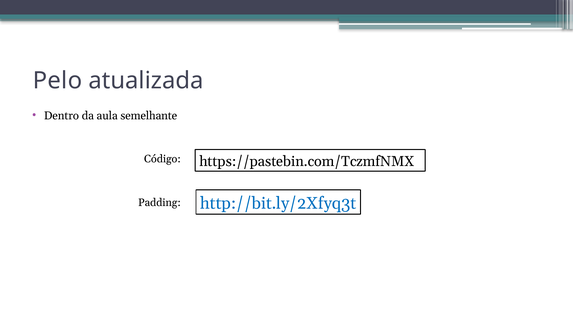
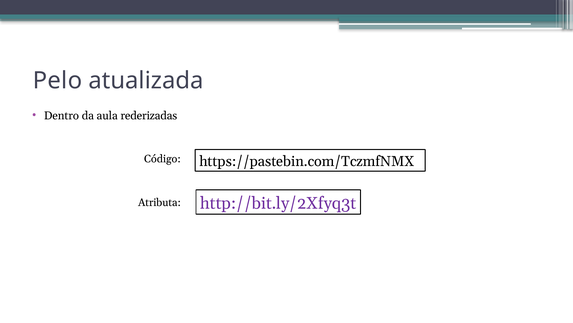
semelhante: semelhante -> rederizadas
http://bit.ly/2Xfyq3t colour: blue -> purple
Padding: Padding -> Atributa
